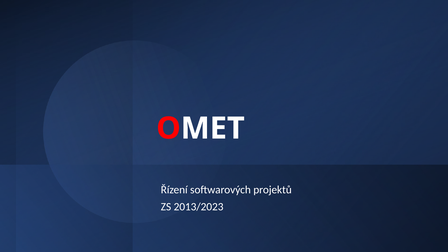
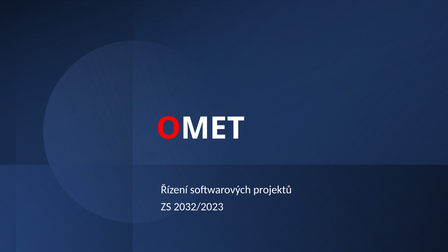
2013/2023: 2013/2023 -> 2032/2023
